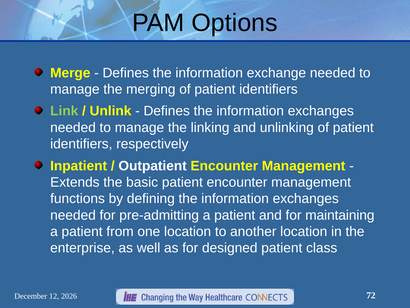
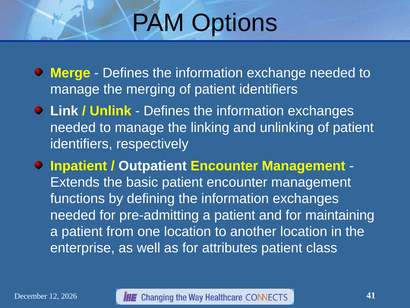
Link colour: light green -> white
designed: designed -> attributes
72: 72 -> 41
